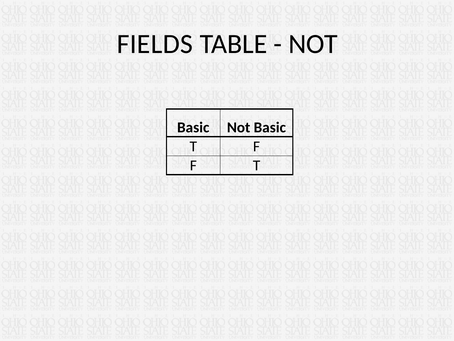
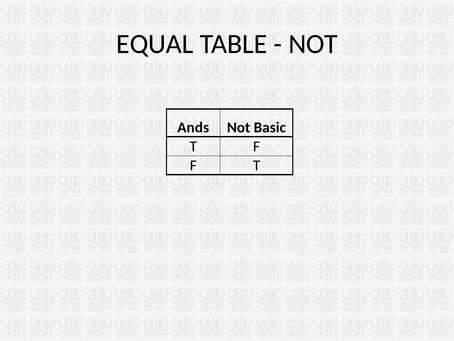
FIELDS: FIELDS -> EQUAL
Basic at (193, 127): Basic -> Ands
